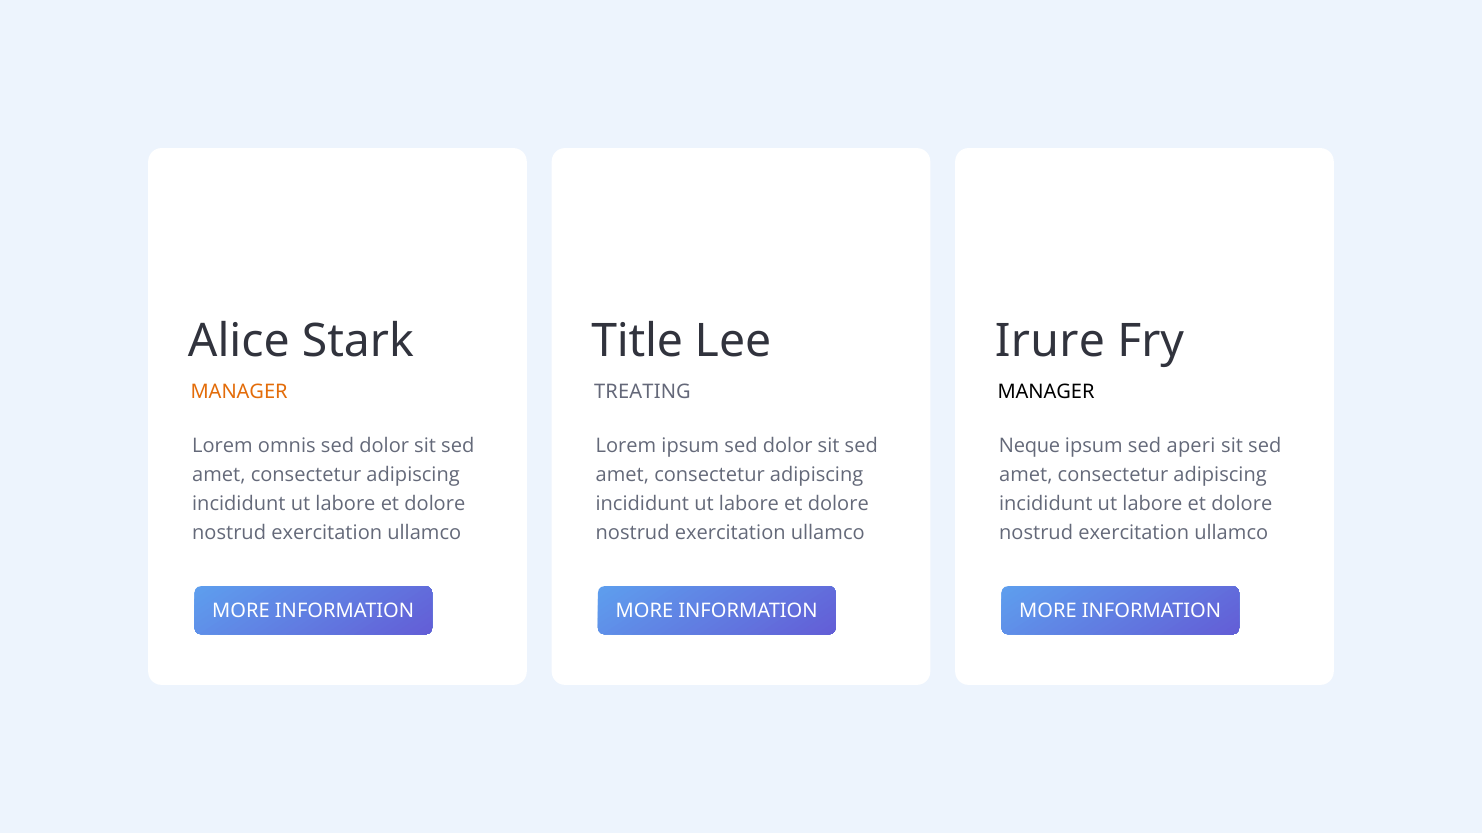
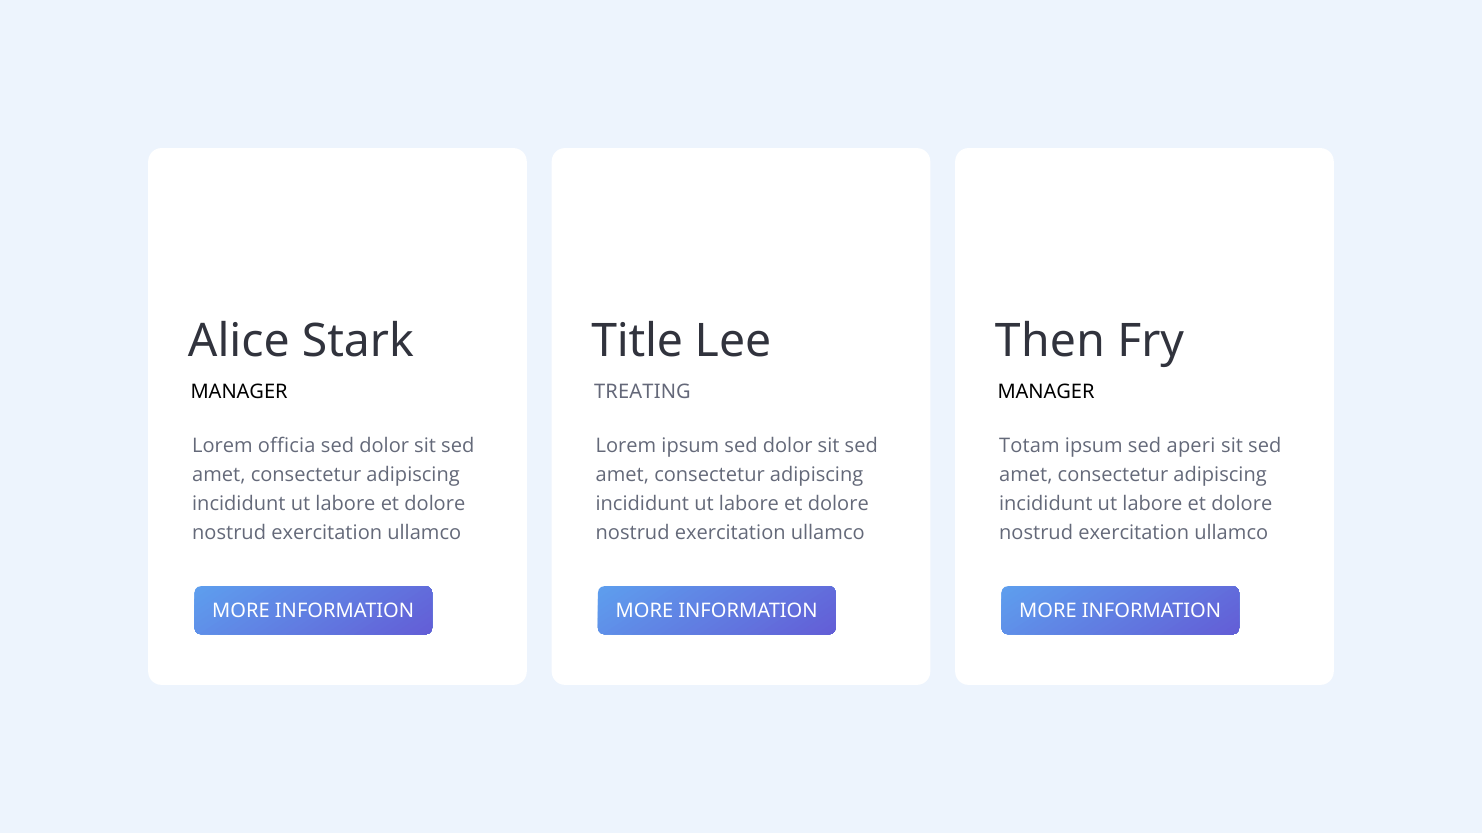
Irure: Irure -> Then
MANAGER at (239, 392) colour: orange -> black
omnis: omnis -> officia
Neque: Neque -> Totam
